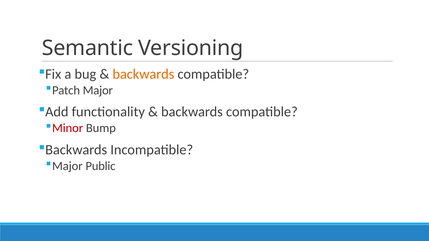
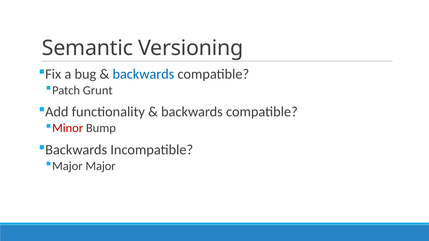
backwards at (143, 74) colour: orange -> blue
Patch Major: Major -> Grunt
Major Public: Public -> Major
